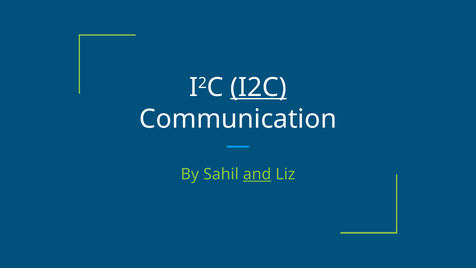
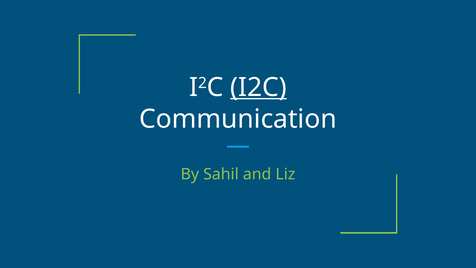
and underline: present -> none
